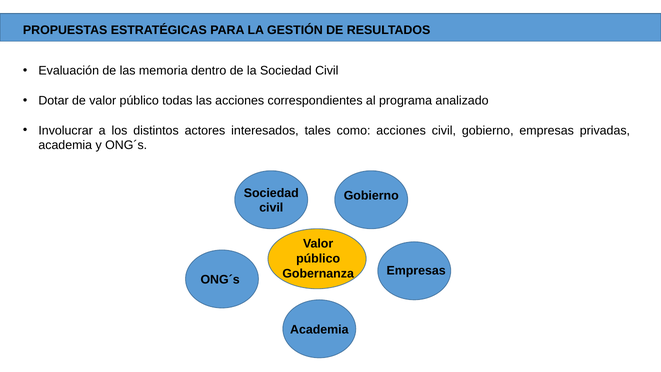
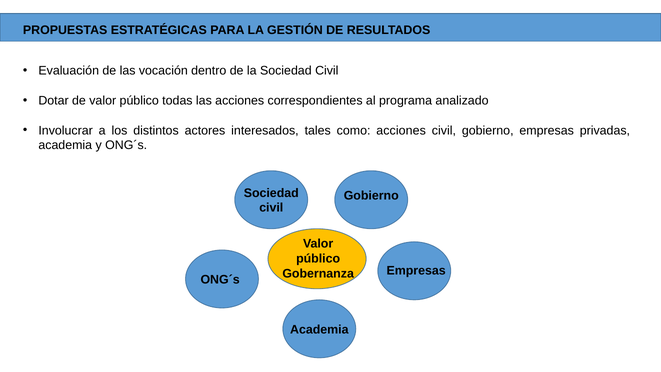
memoria: memoria -> vocación
